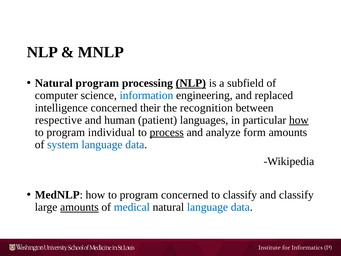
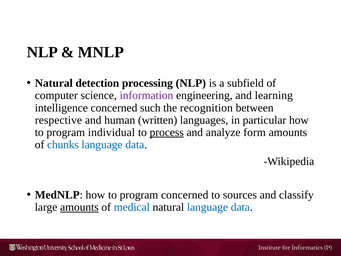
Natural program: program -> detection
NLP at (191, 83) underline: present -> none
information colour: blue -> purple
replaced: replaced -> learning
their: their -> such
patient: patient -> written
how at (299, 120) underline: present -> none
system: system -> chunks
to classify: classify -> sources
